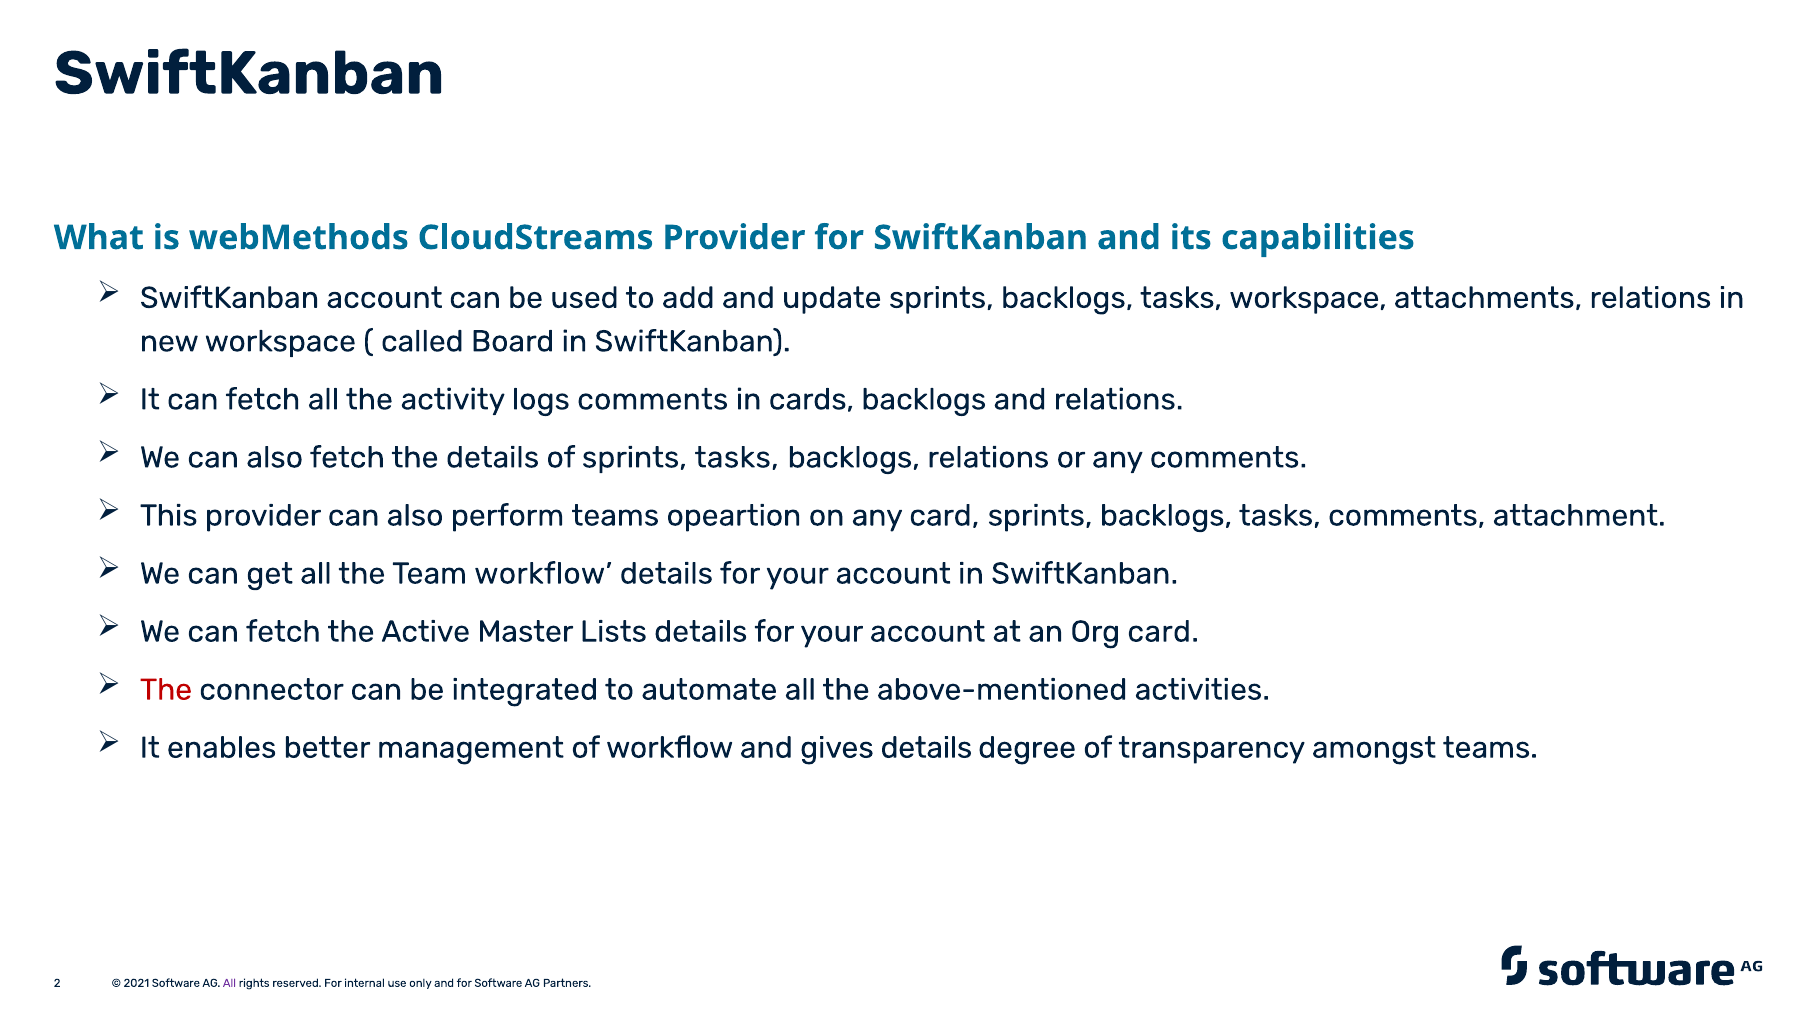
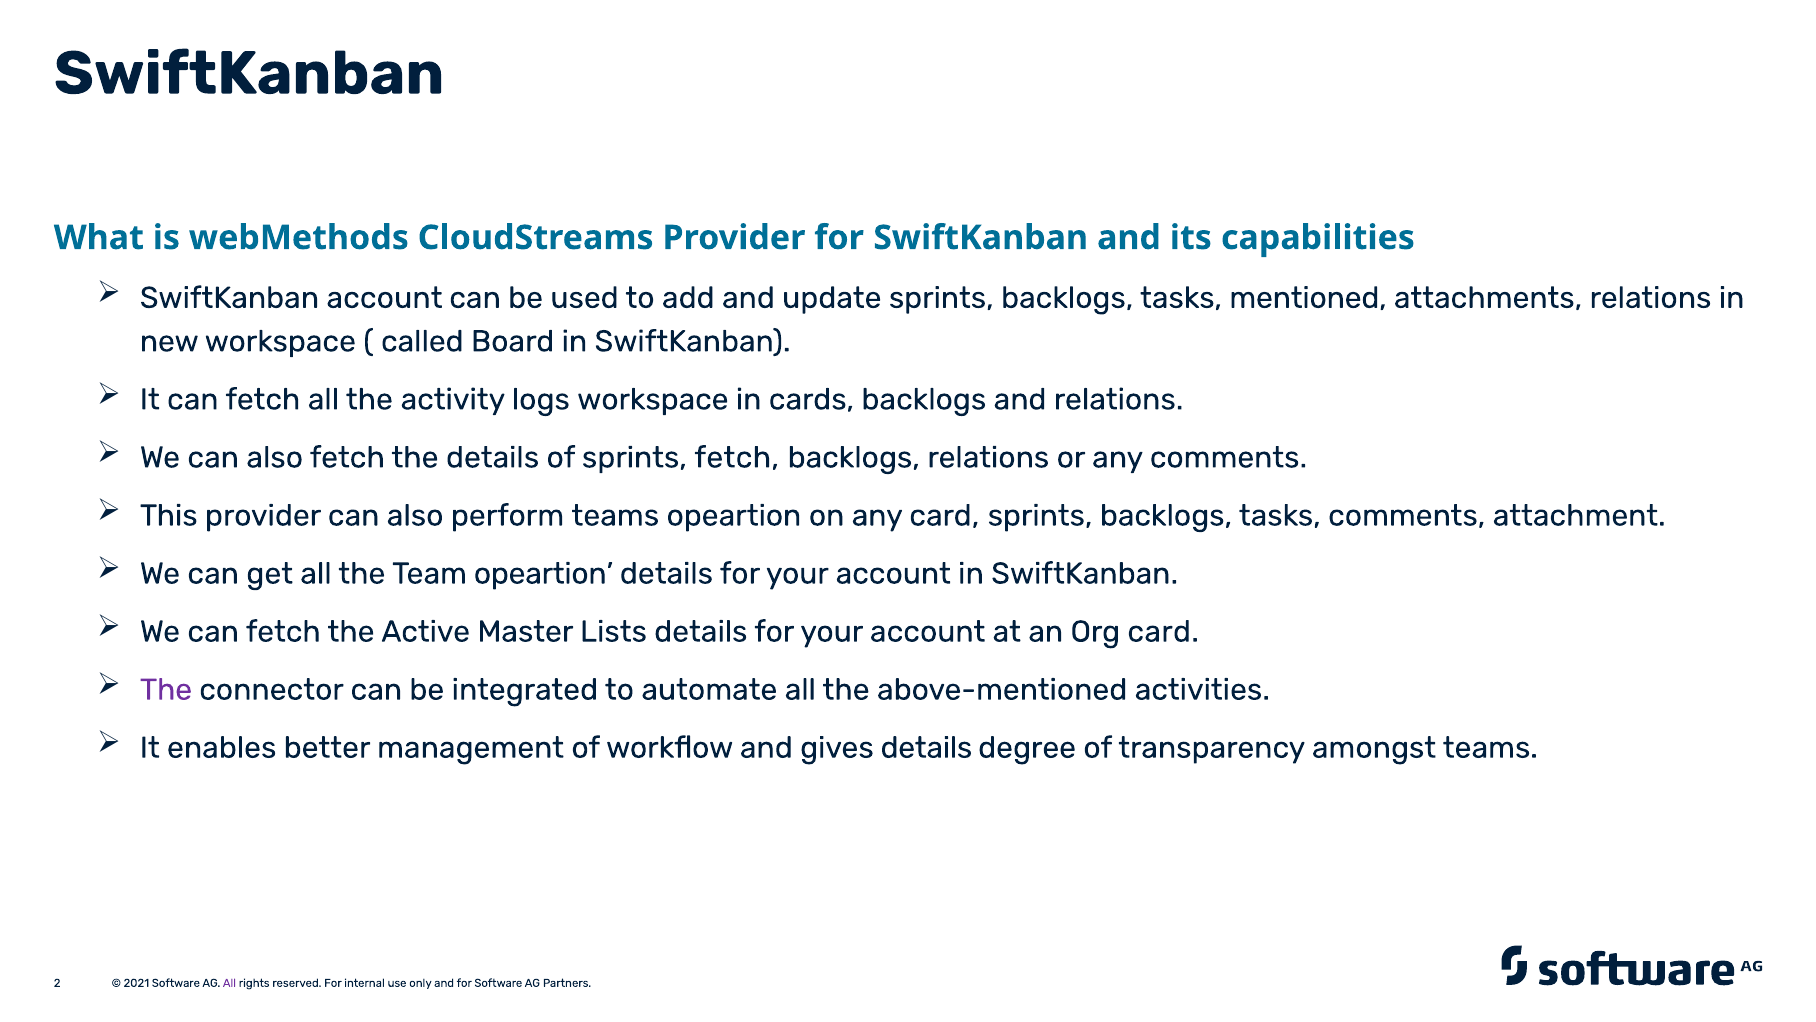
tasks workspace: workspace -> mentioned
logs comments: comments -> workspace
sprints tasks: tasks -> fetch
Team workflow: workflow -> opeartion
The at (166, 689) colour: red -> purple
